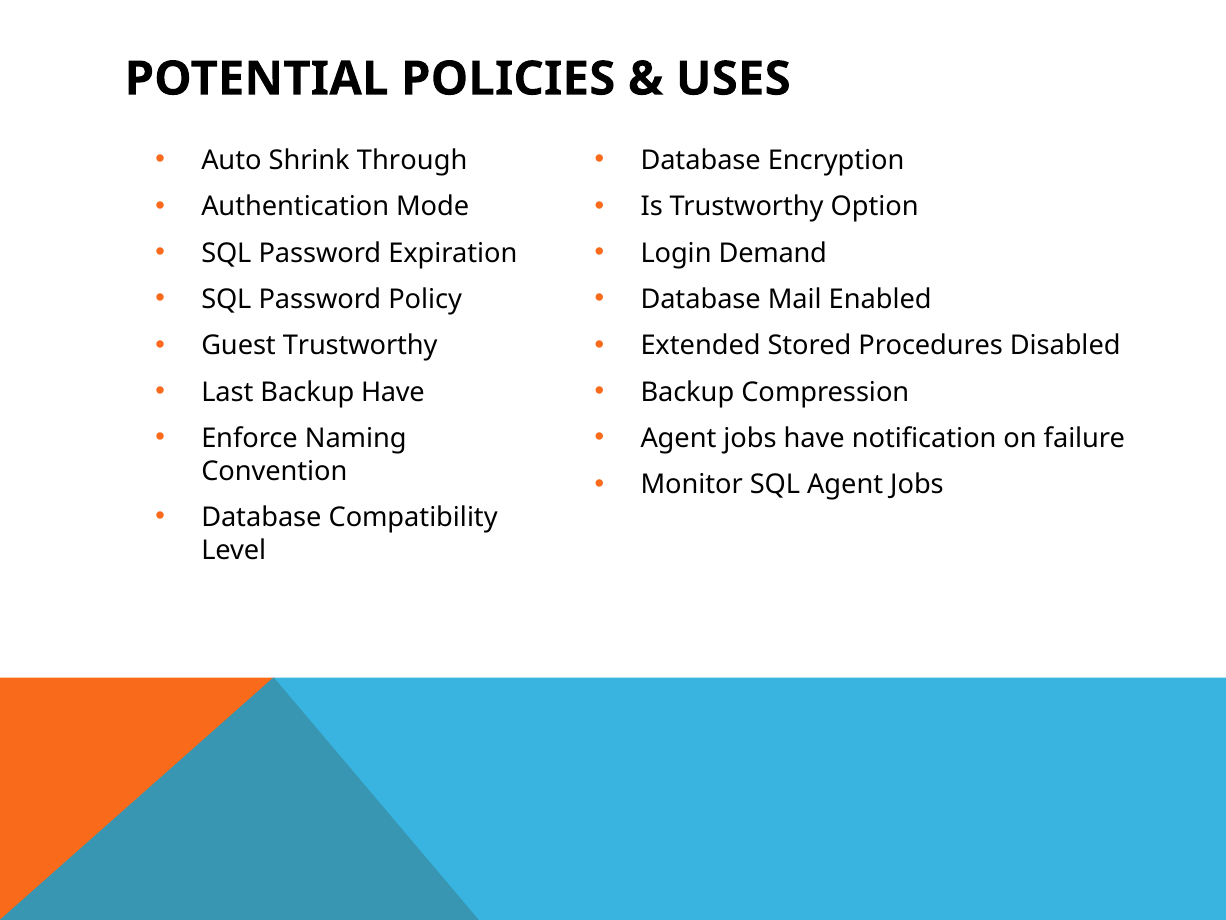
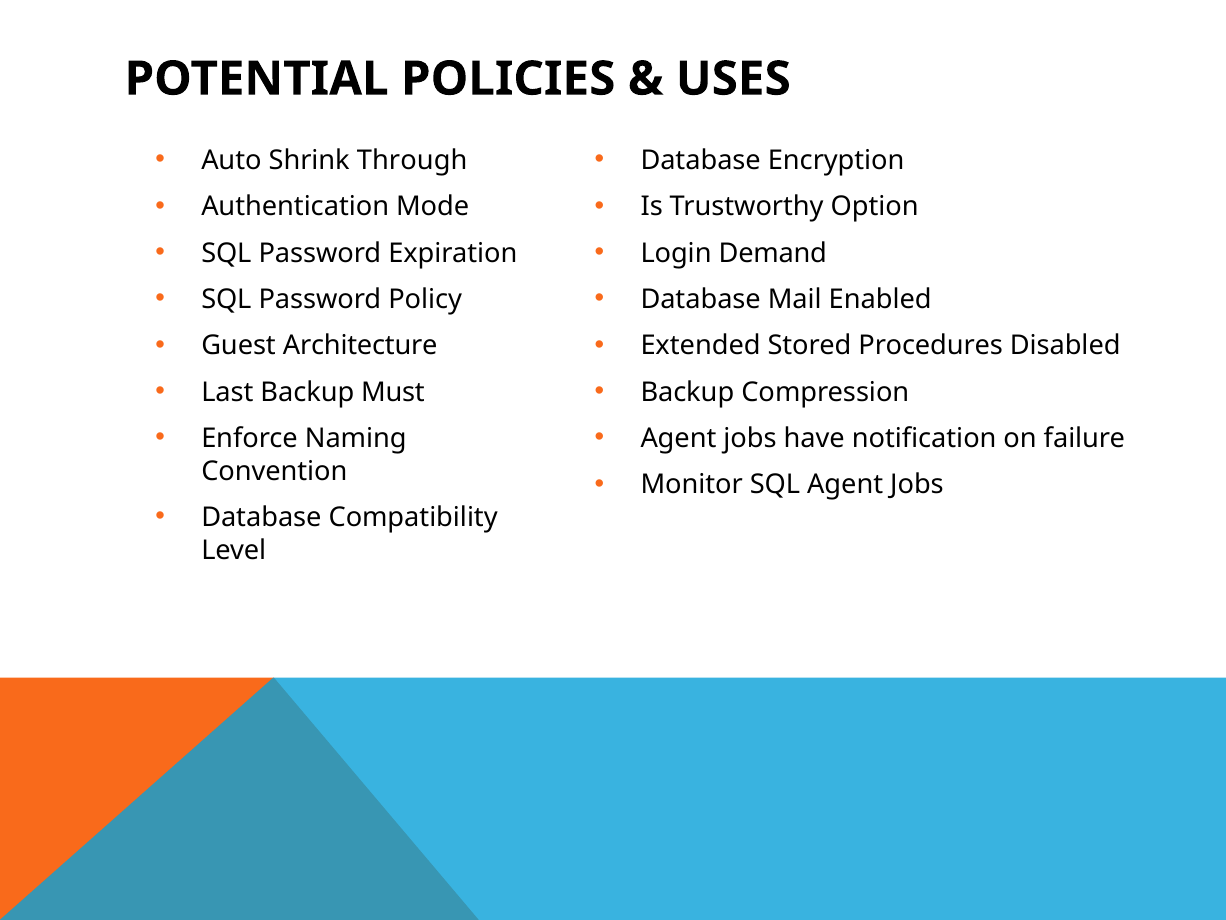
Guest Trustworthy: Trustworthy -> Architecture
Backup Have: Have -> Must
